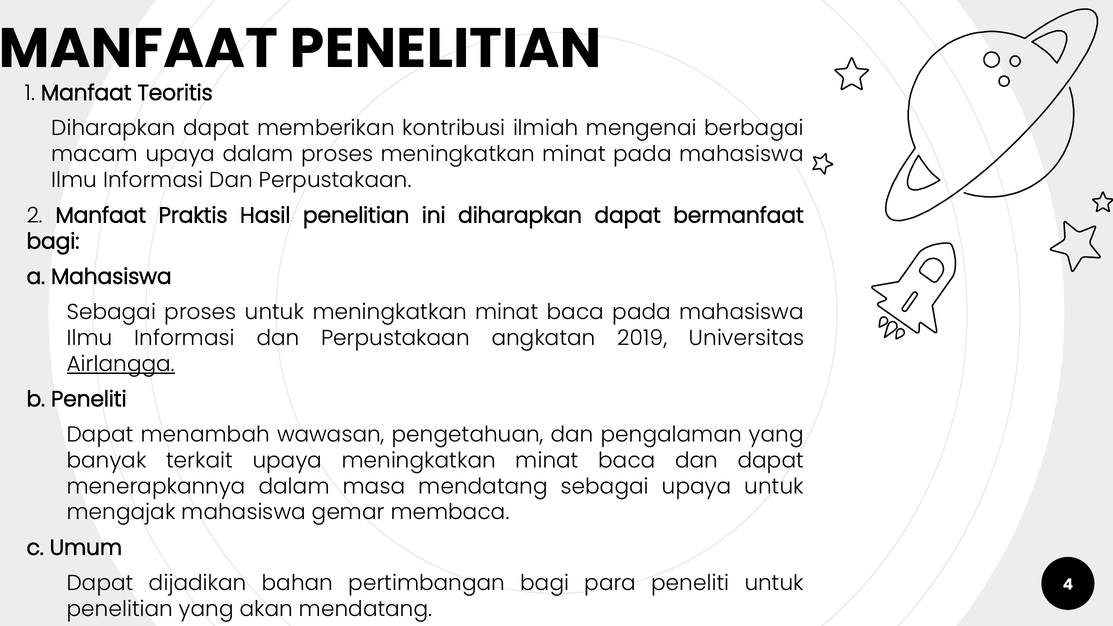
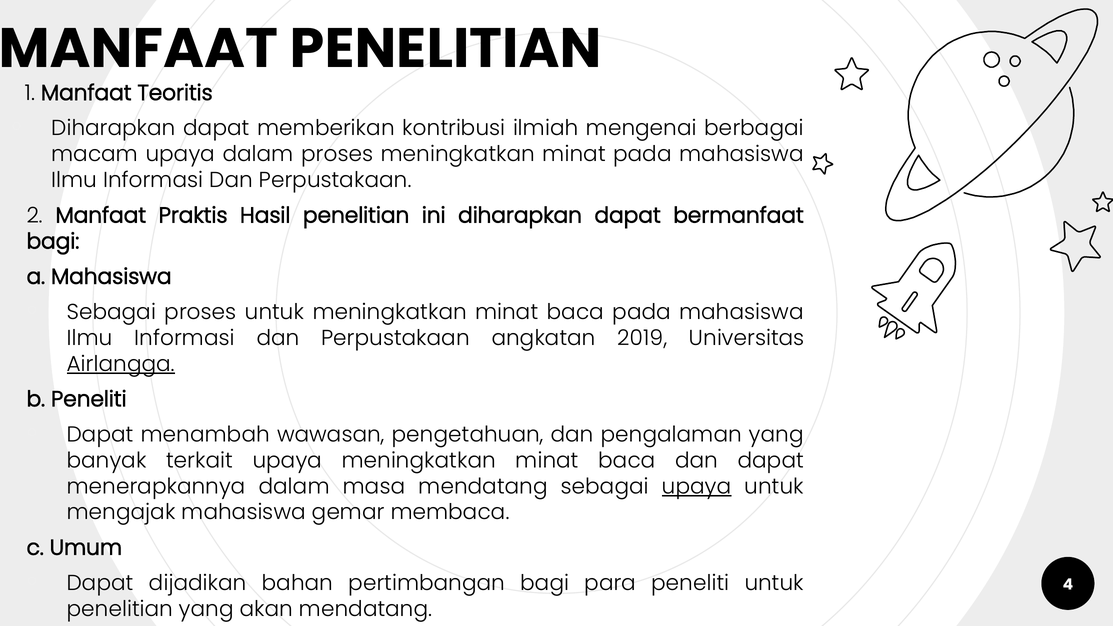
upaya at (697, 486) underline: none -> present
